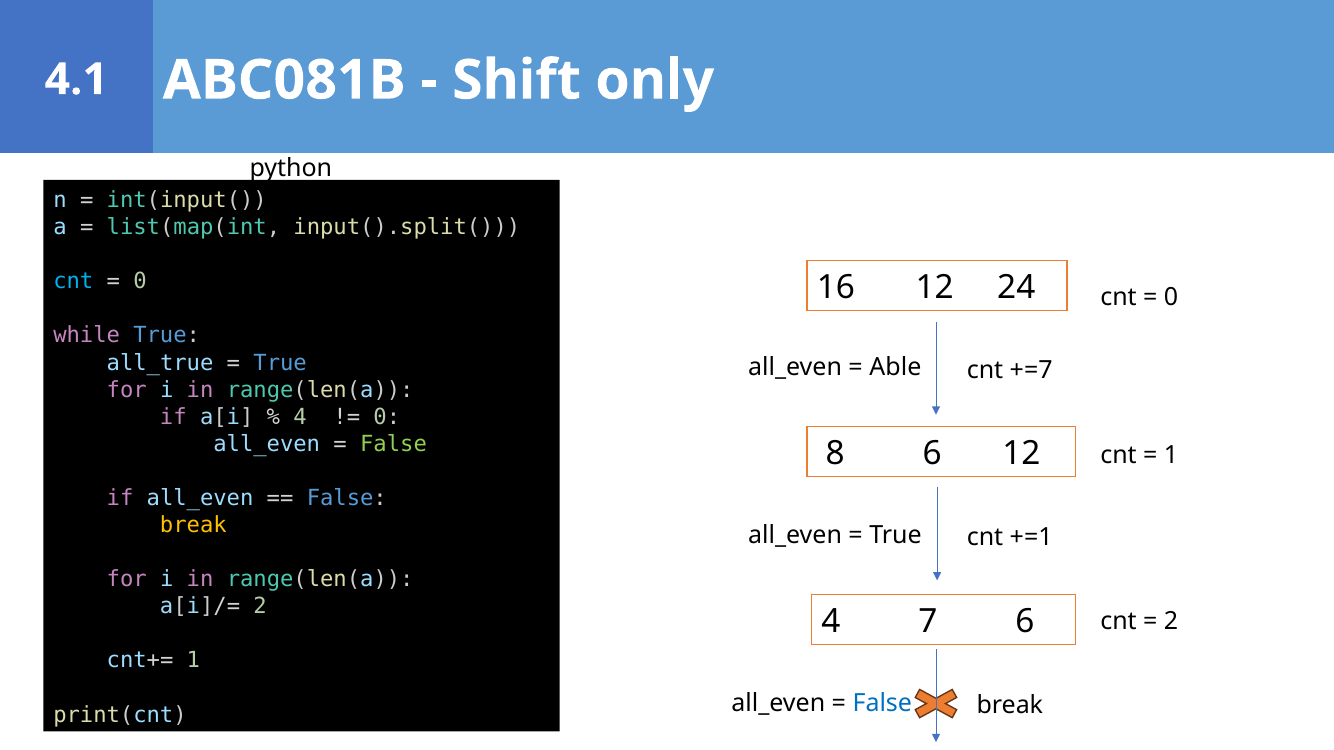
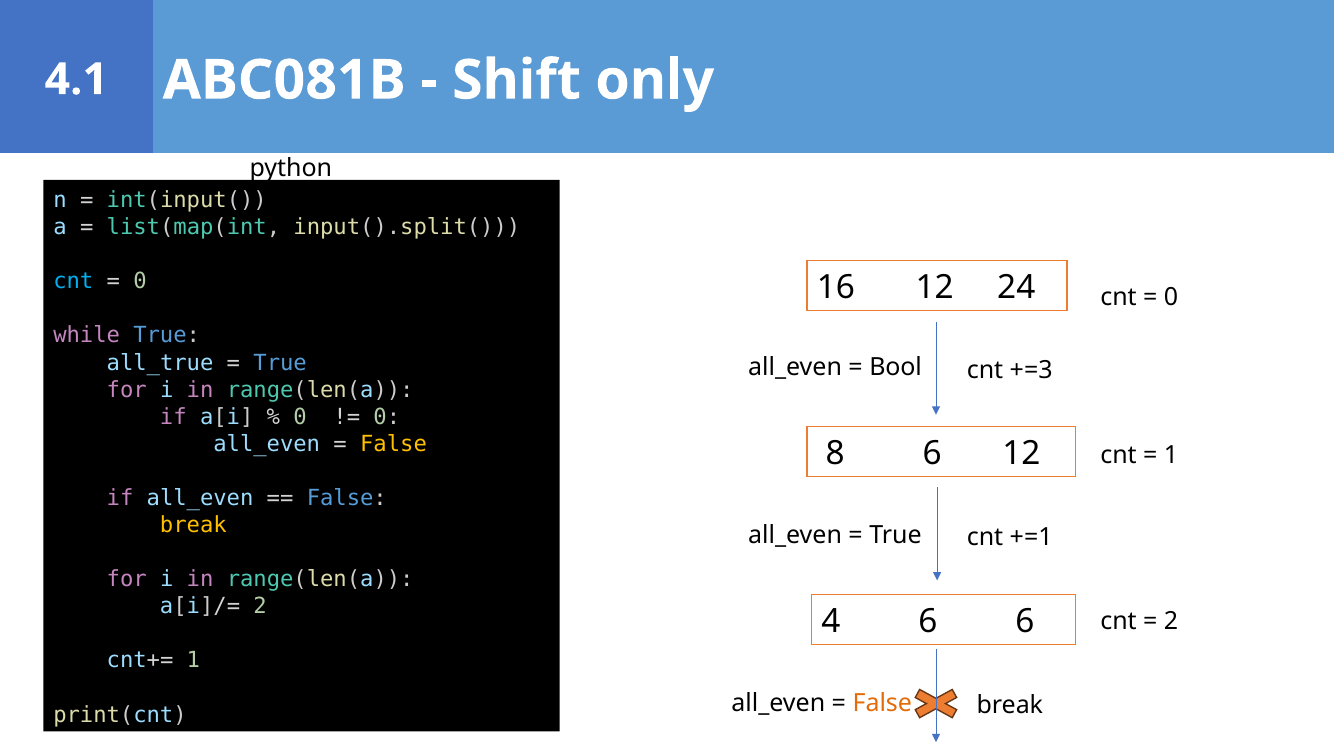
Able: Able -> Bool
+=7: +=7 -> +=3
4 at (300, 417): 4 -> 0
False at (394, 444) colour: light green -> yellow
4 7: 7 -> 6
False at (882, 703) colour: blue -> orange
